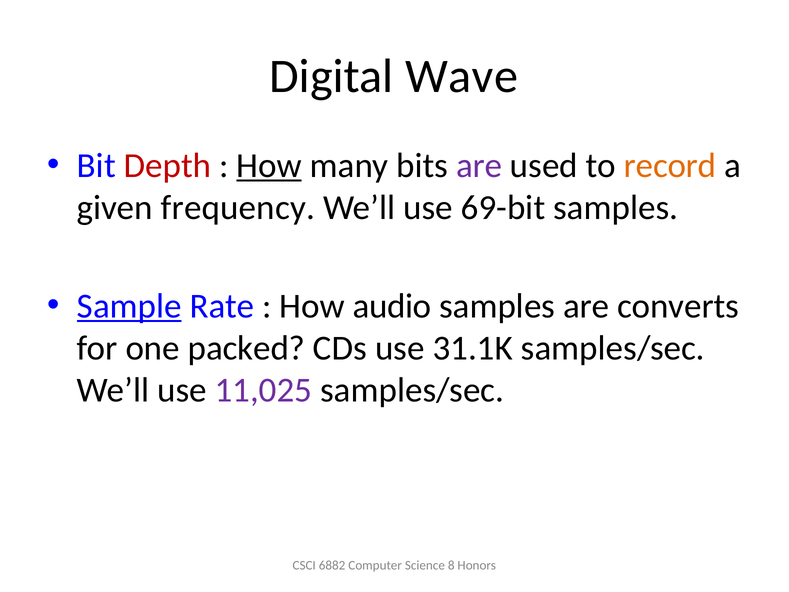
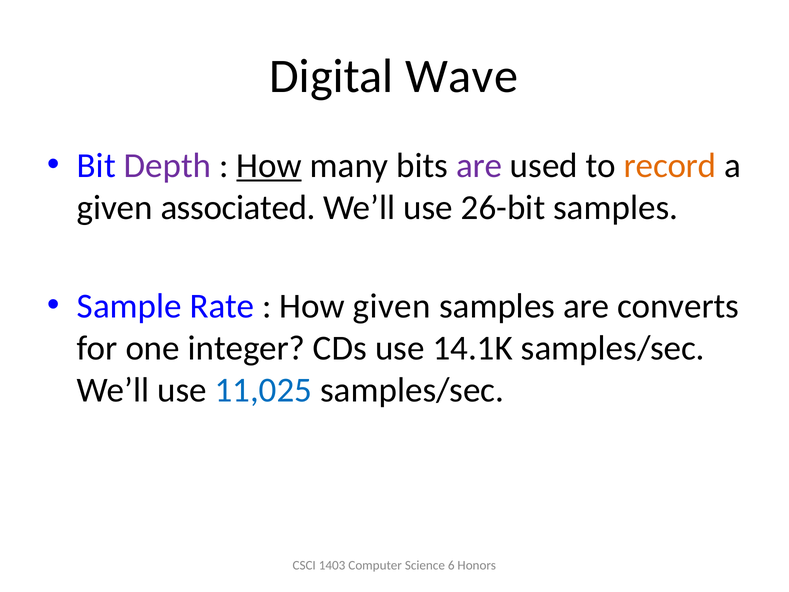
Depth colour: red -> purple
frequency: frequency -> associated
69-bit: 69-bit -> 26-bit
Sample underline: present -> none
How audio: audio -> given
packed: packed -> integer
31.1K: 31.1K -> 14.1K
11,025 colour: purple -> blue
6882: 6882 -> 1403
8: 8 -> 6
